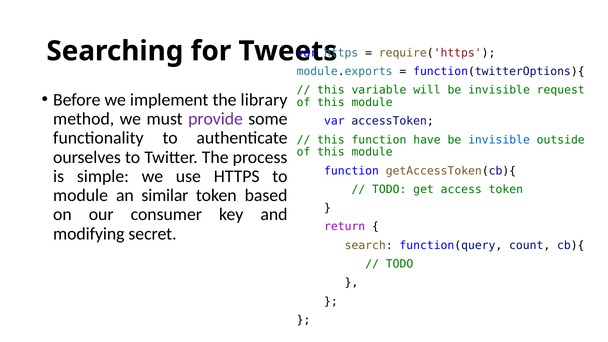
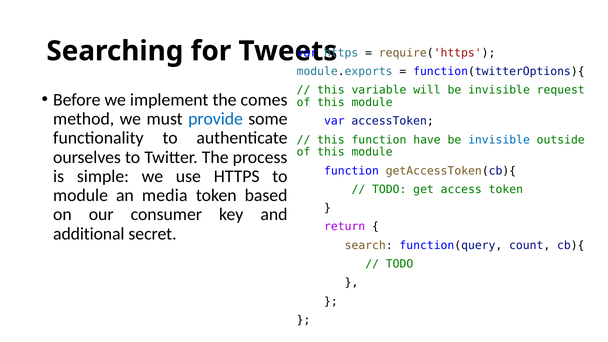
library: library -> comes
provide colour: purple -> blue
similar: similar -> media
modifying: modifying -> additional
